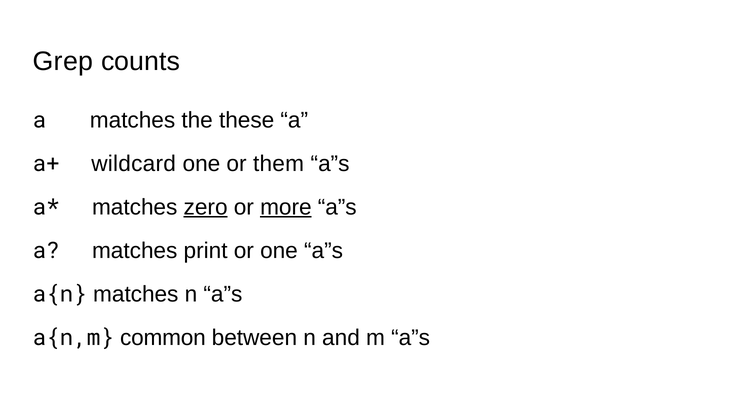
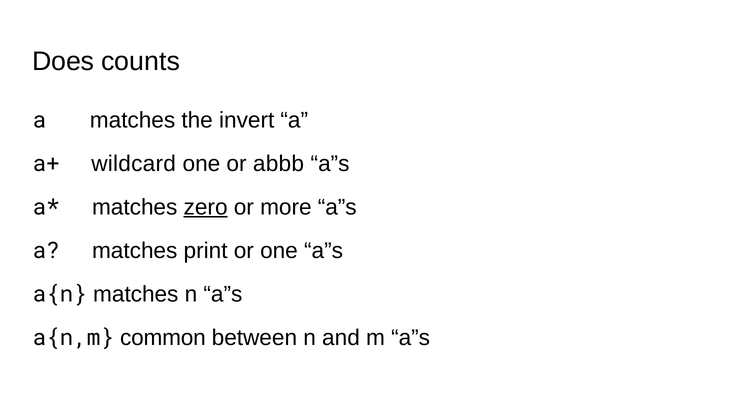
Grep: Grep -> Does
these: these -> invert
them: them -> abbb
more underline: present -> none
